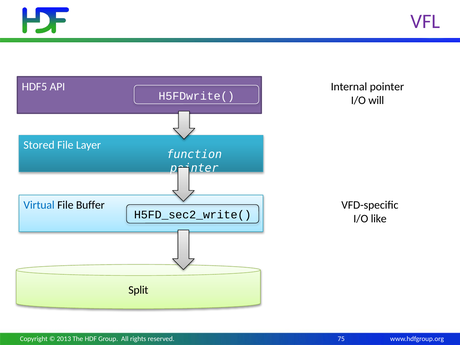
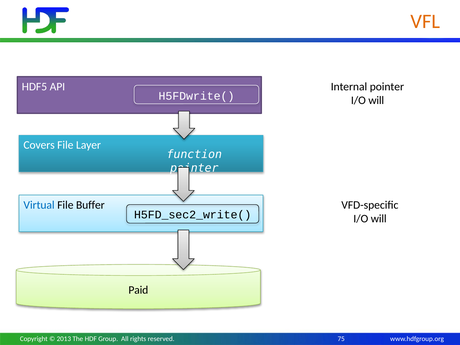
VFL colour: purple -> orange
Stored: Stored -> Covers
like at (379, 219): like -> will
Split: Split -> Paid
